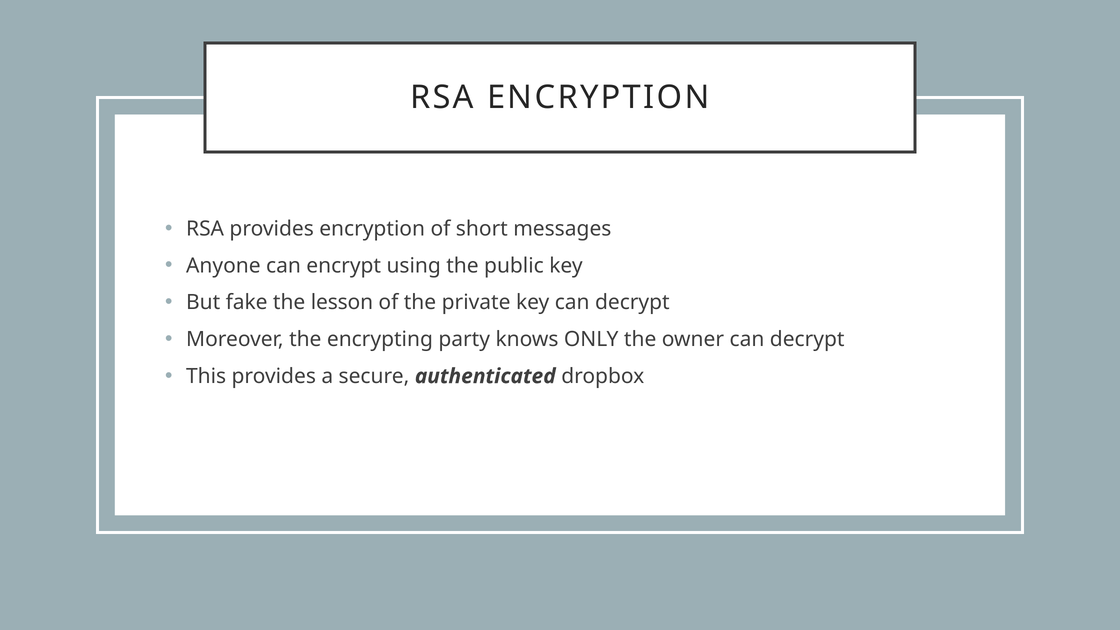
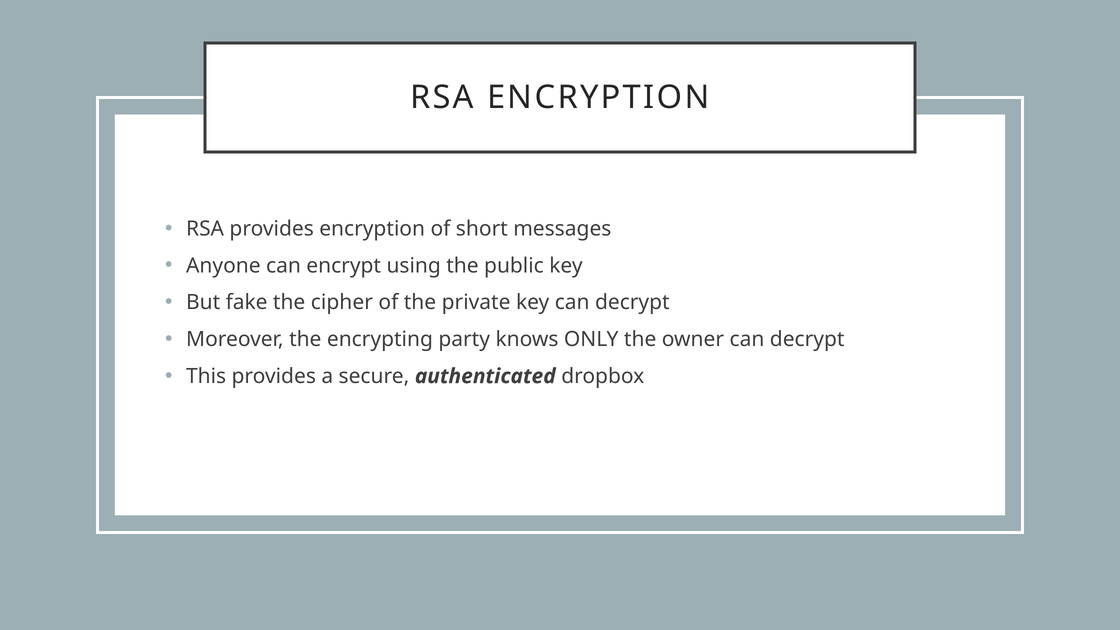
lesson: lesson -> cipher
